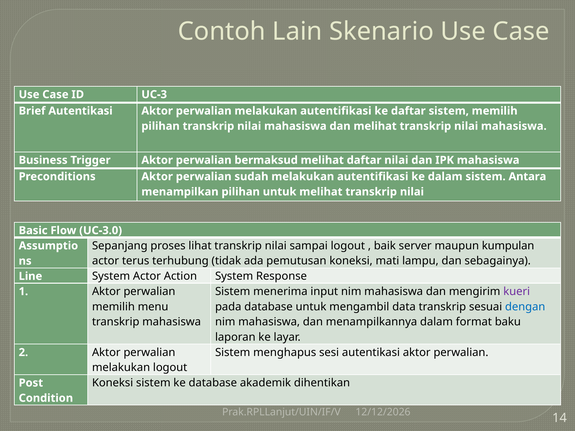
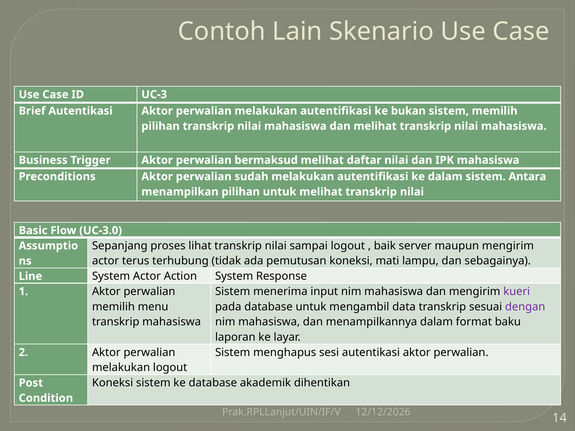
ke daftar: daftar -> bukan
maupun kumpulan: kumpulan -> mengirim
dengan colour: blue -> purple
